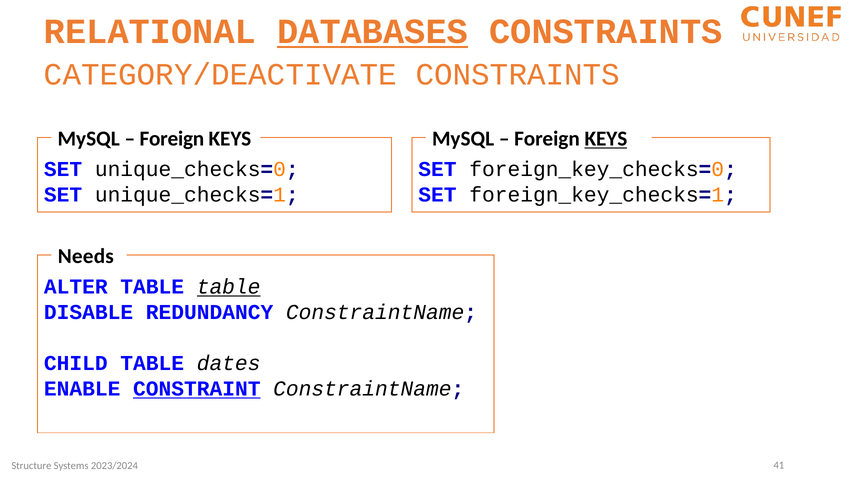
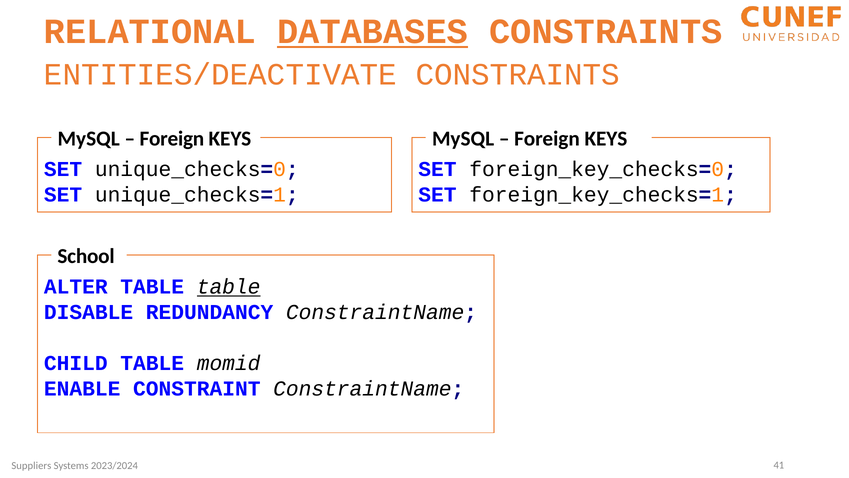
CATEGORY/DEACTIVATE: CATEGORY/DEACTIVATE -> ENTITIES/DEACTIVATE
KEYS at (606, 139) underline: present -> none
Needs: Needs -> School
dates: dates -> momid
CONSTRAINT underline: present -> none
Structure: Structure -> Suppliers
